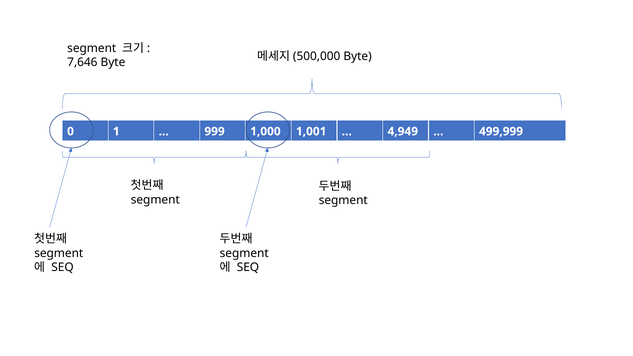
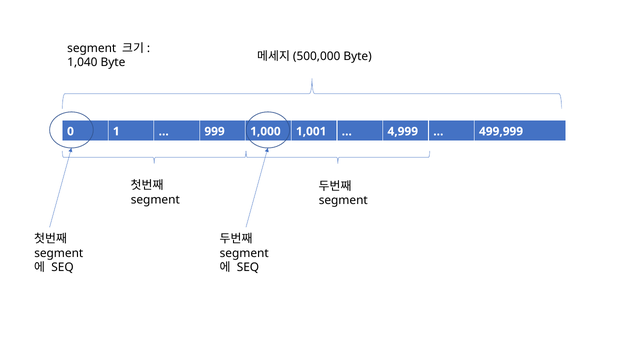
7,646: 7,646 -> 1,040
4,949: 4,949 -> 4,999
